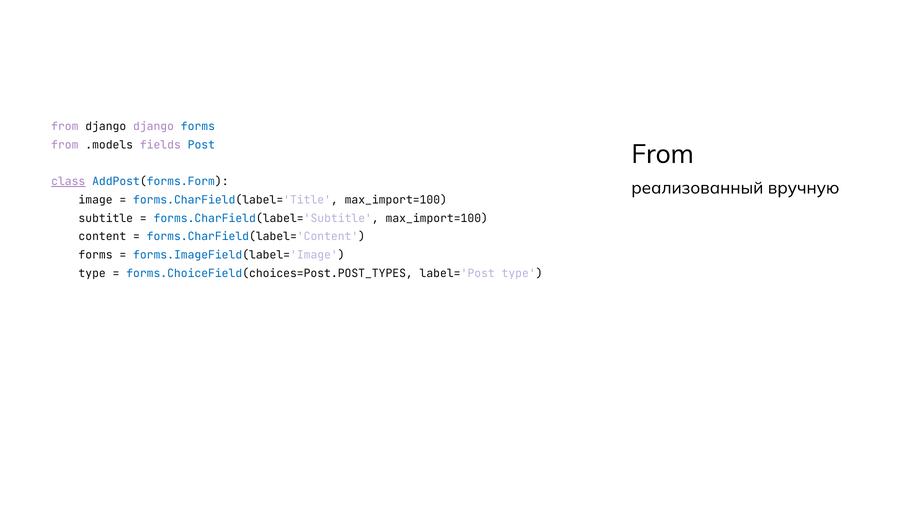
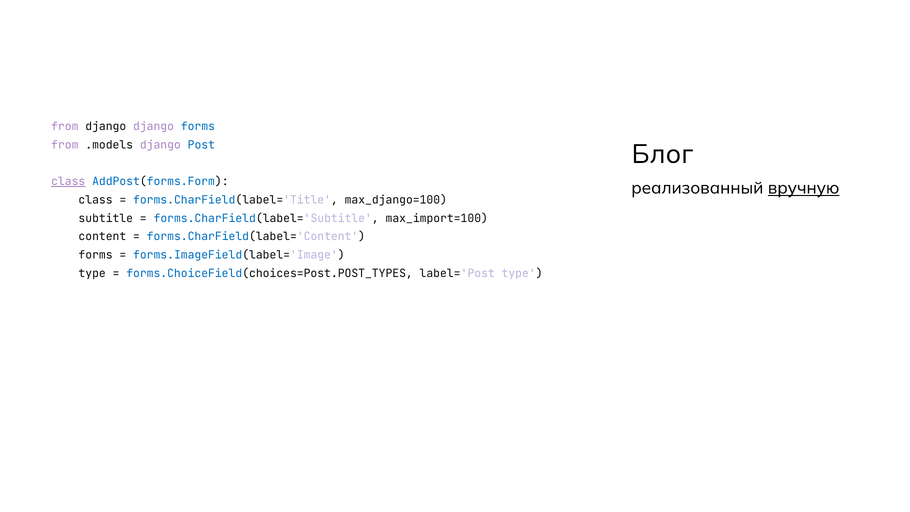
.models fields: fields -> django
From at (663, 154): From -> Блог
вручную underline: none -> present
image at (96, 200): image -> class
forms.CharField(label='Title max_import=100: max_import=100 -> max_django=100
